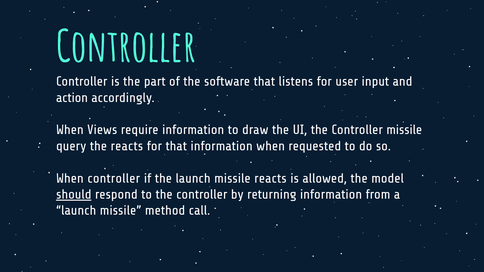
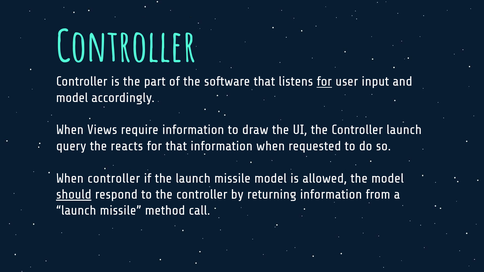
for at (324, 82) underline: none -> present
action at (72, 98): action -> model
Controller missile: missile -> launch
missile reacts: reacts -> model
